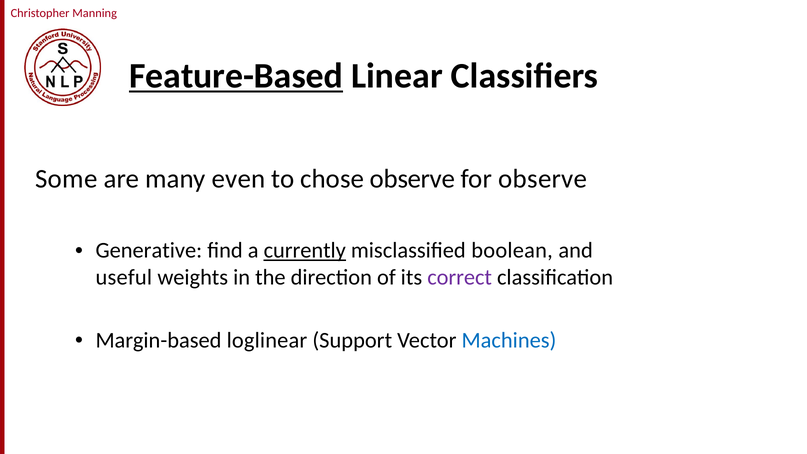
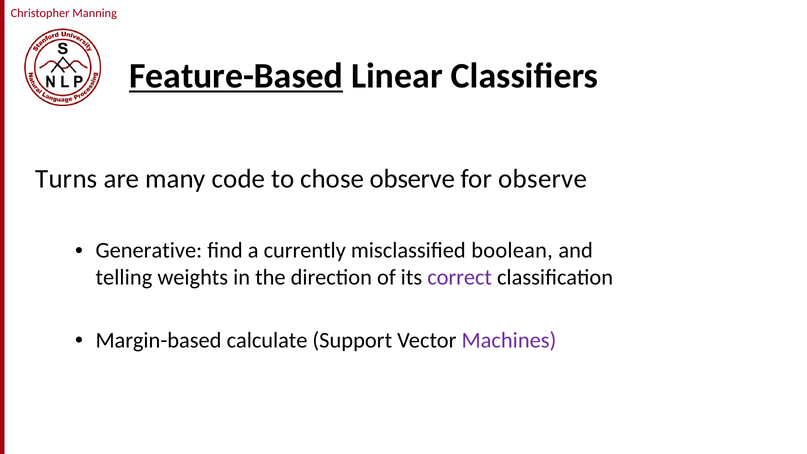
Some: Some -> Turns
even: even -> code
currently underline: present -> none
useful: useful -> telling
loglinear: loglinear -> calculate
Machines colour: blue -> purple
